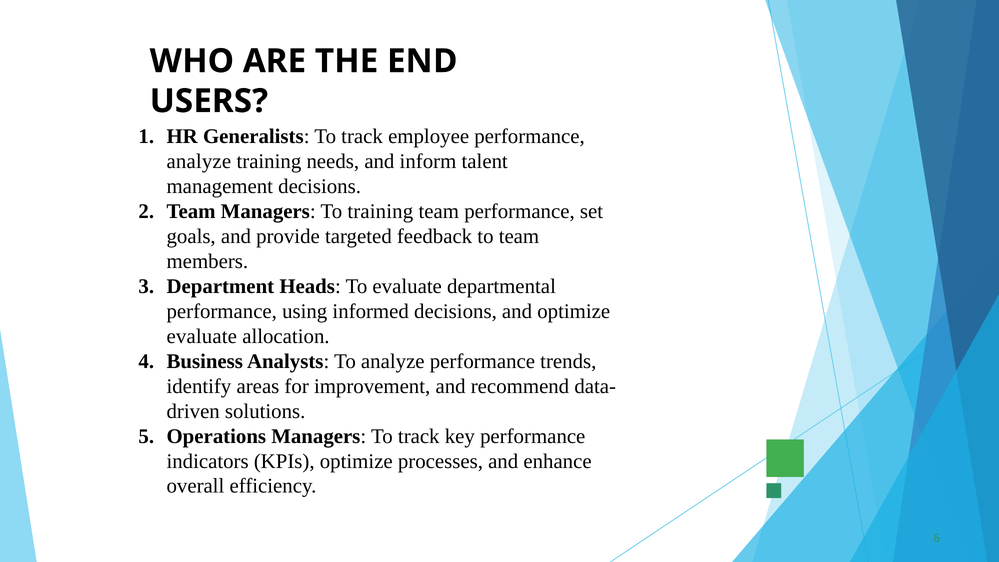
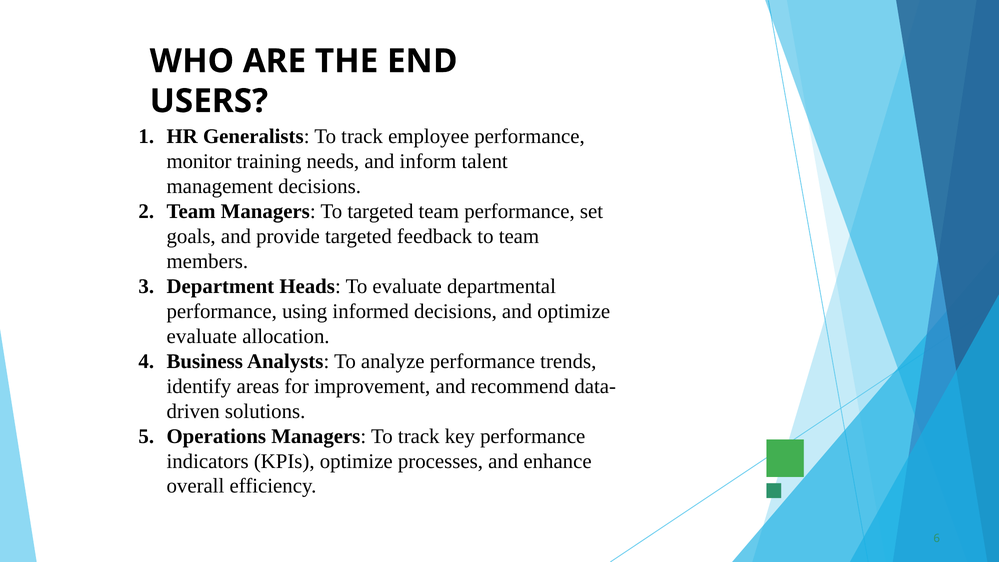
analyze at (199, 161): analyze -> monitor
To training: training -> targeted
